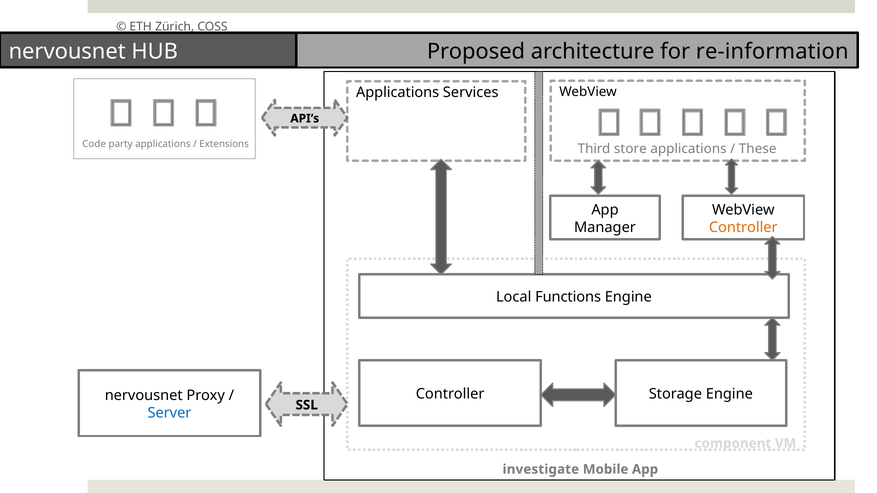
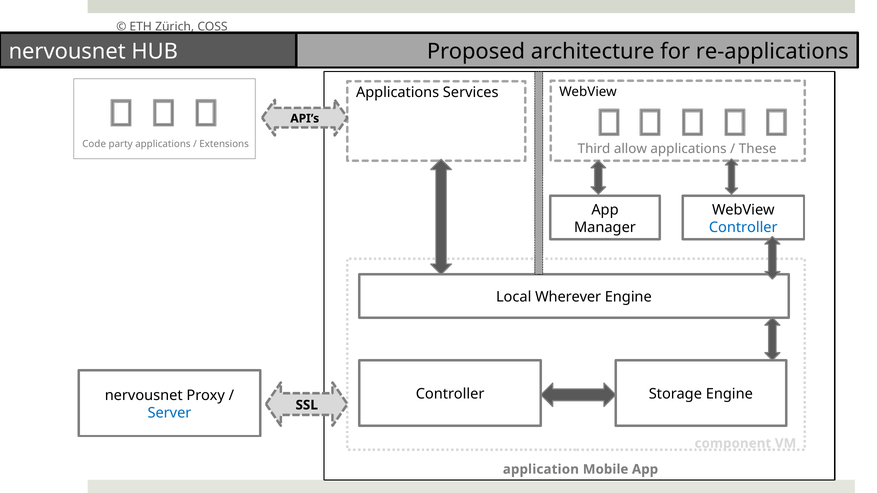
re-information: re-information -> re-applications
store: store -> allow
Controller at (743, 227) colour: orange -> blue
Functions: Functions -> Wherever
investigate: investigate -> application
